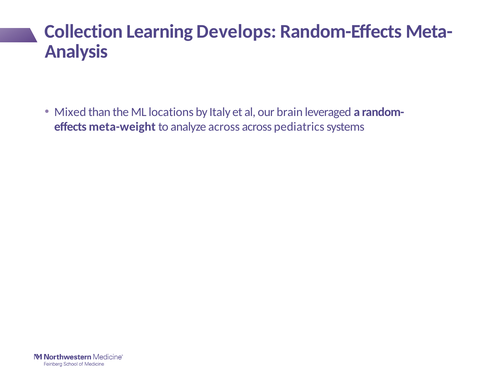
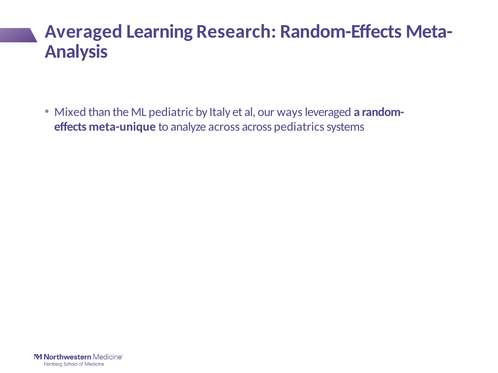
Collection: Collection -> Averaged
Develops: Develops -> Research
locations: locations -> pediatric
brain: brain -> ways
meta-weight: meta-weight -> meta-unique
